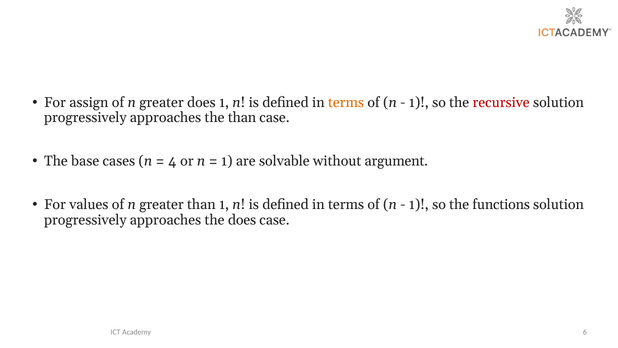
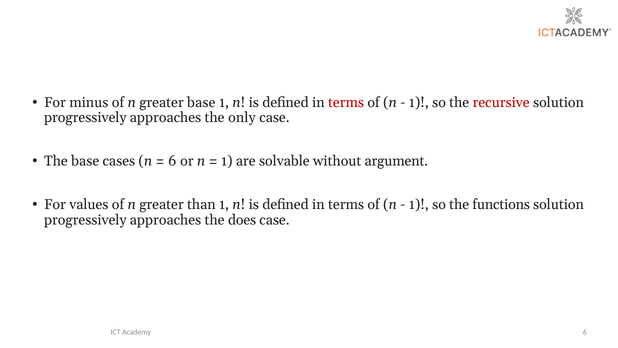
assign: assign -> minus
greater does: does -> base
terms at (346, 102) colour: orange -> red
the than: than -> only
4 at (172, 161): 4 -> 6
